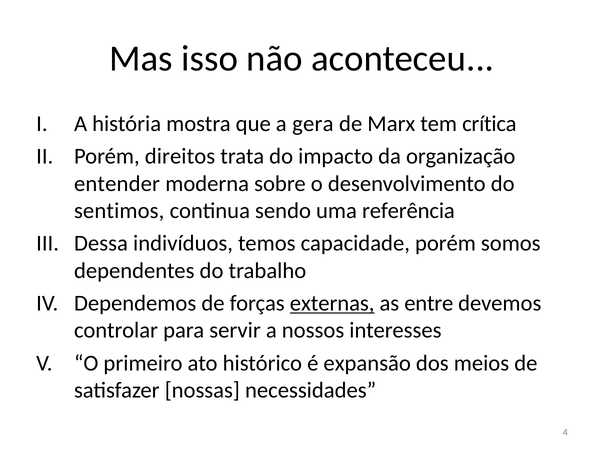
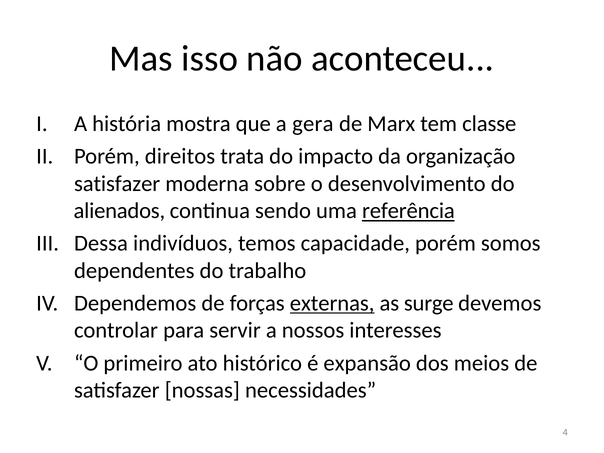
crítica: crítica -> classe
entender at (117, 184): entender -> satisfazer
sentimos: sentimos -> alienados
referência underline: none -> present
entre: entre -> surge
